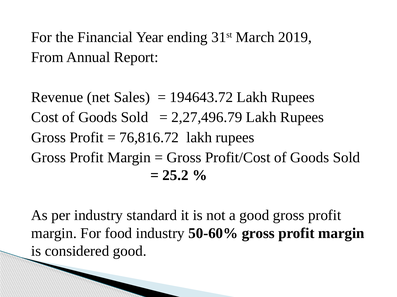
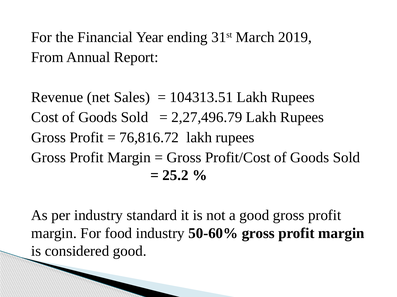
194643.72: 194643.72 -> 104313.51
